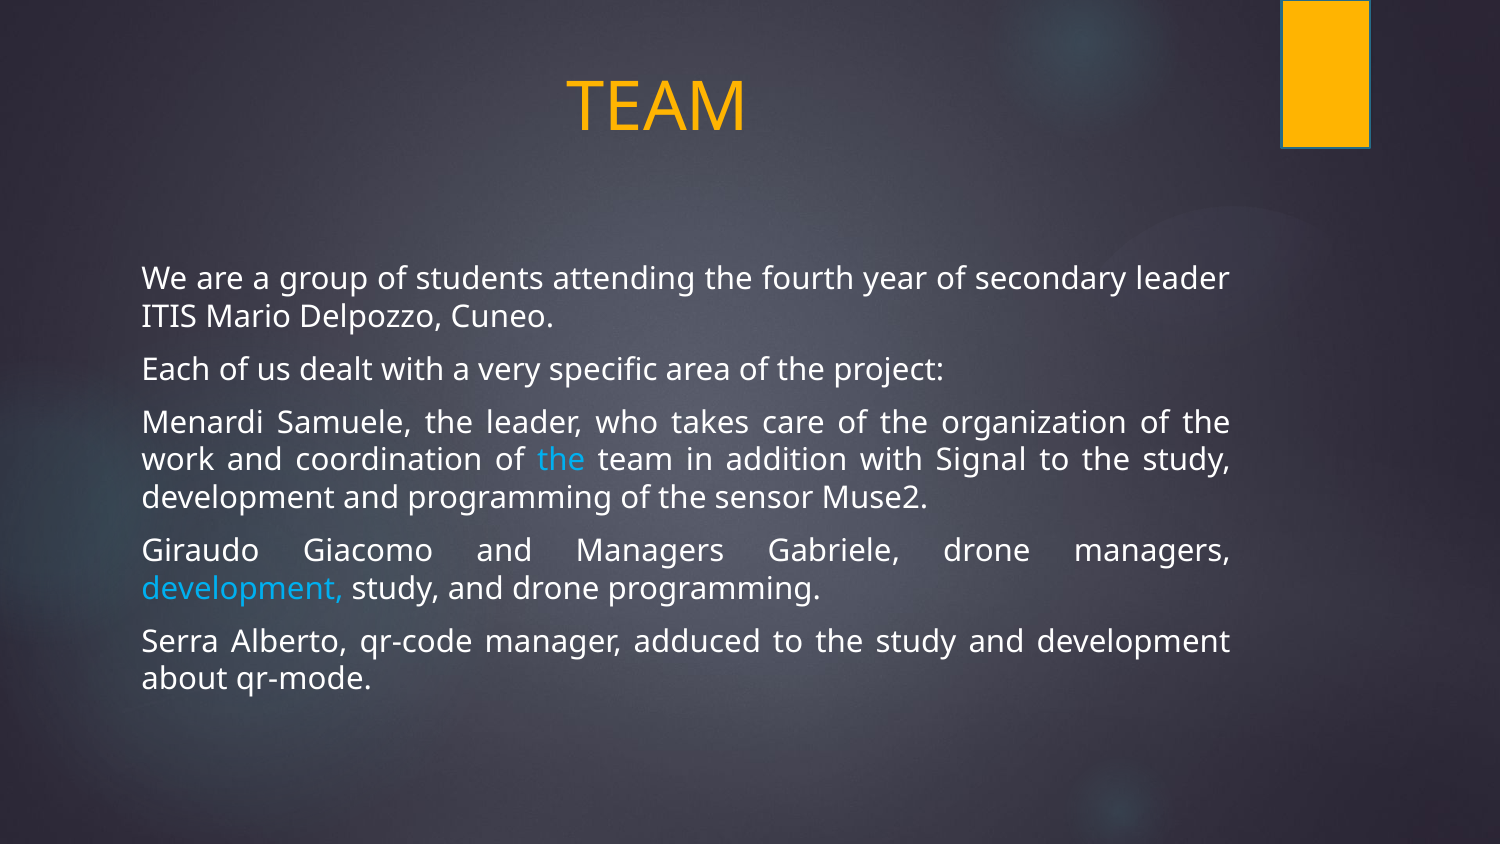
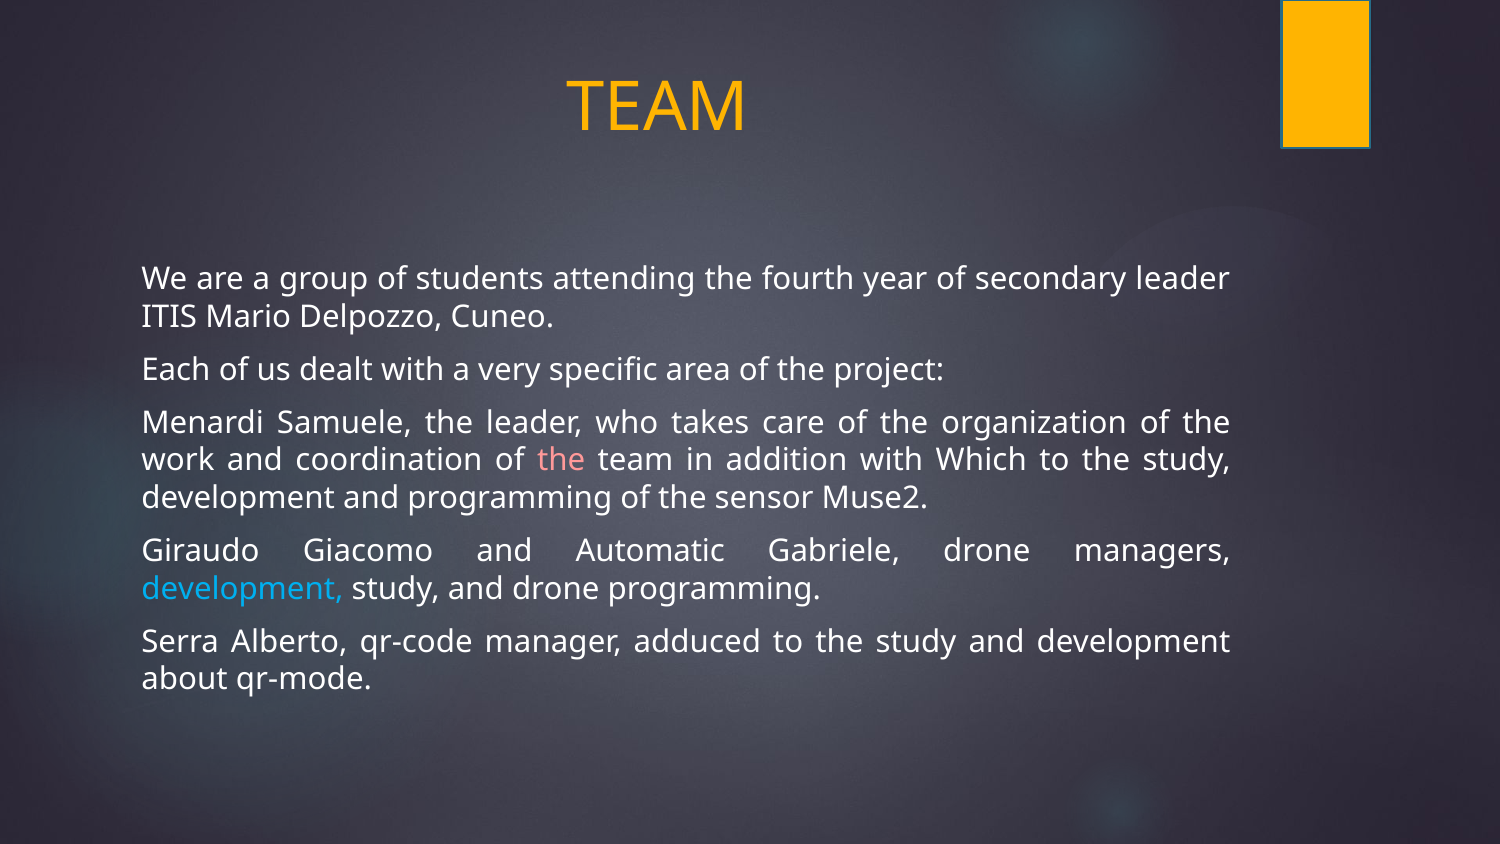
the at (561, 460) colour: light blue -> pink
Signal: Signal -> Which
and Managers: Managers -> Automatic
